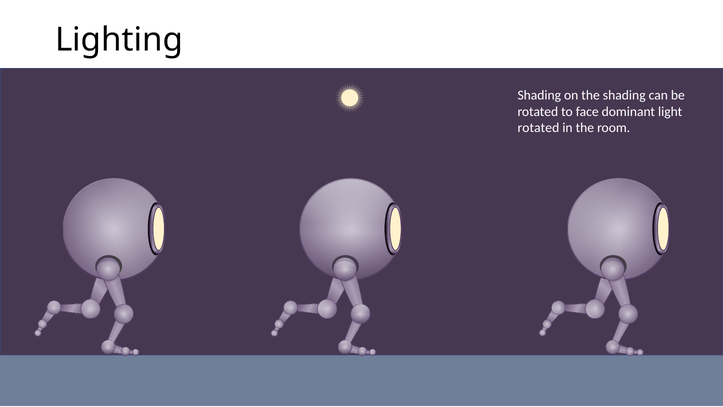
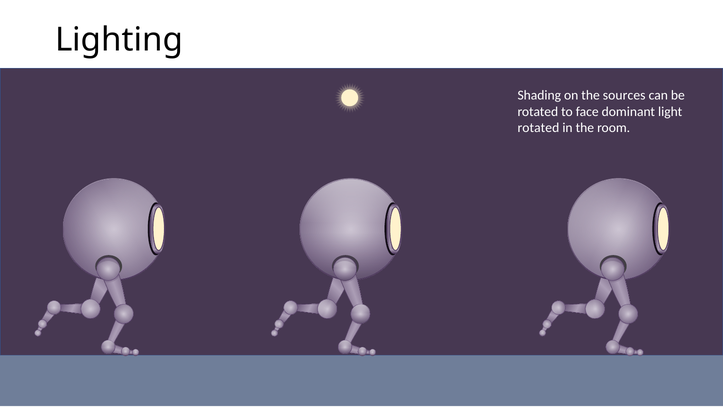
the shading: shading -> sources
